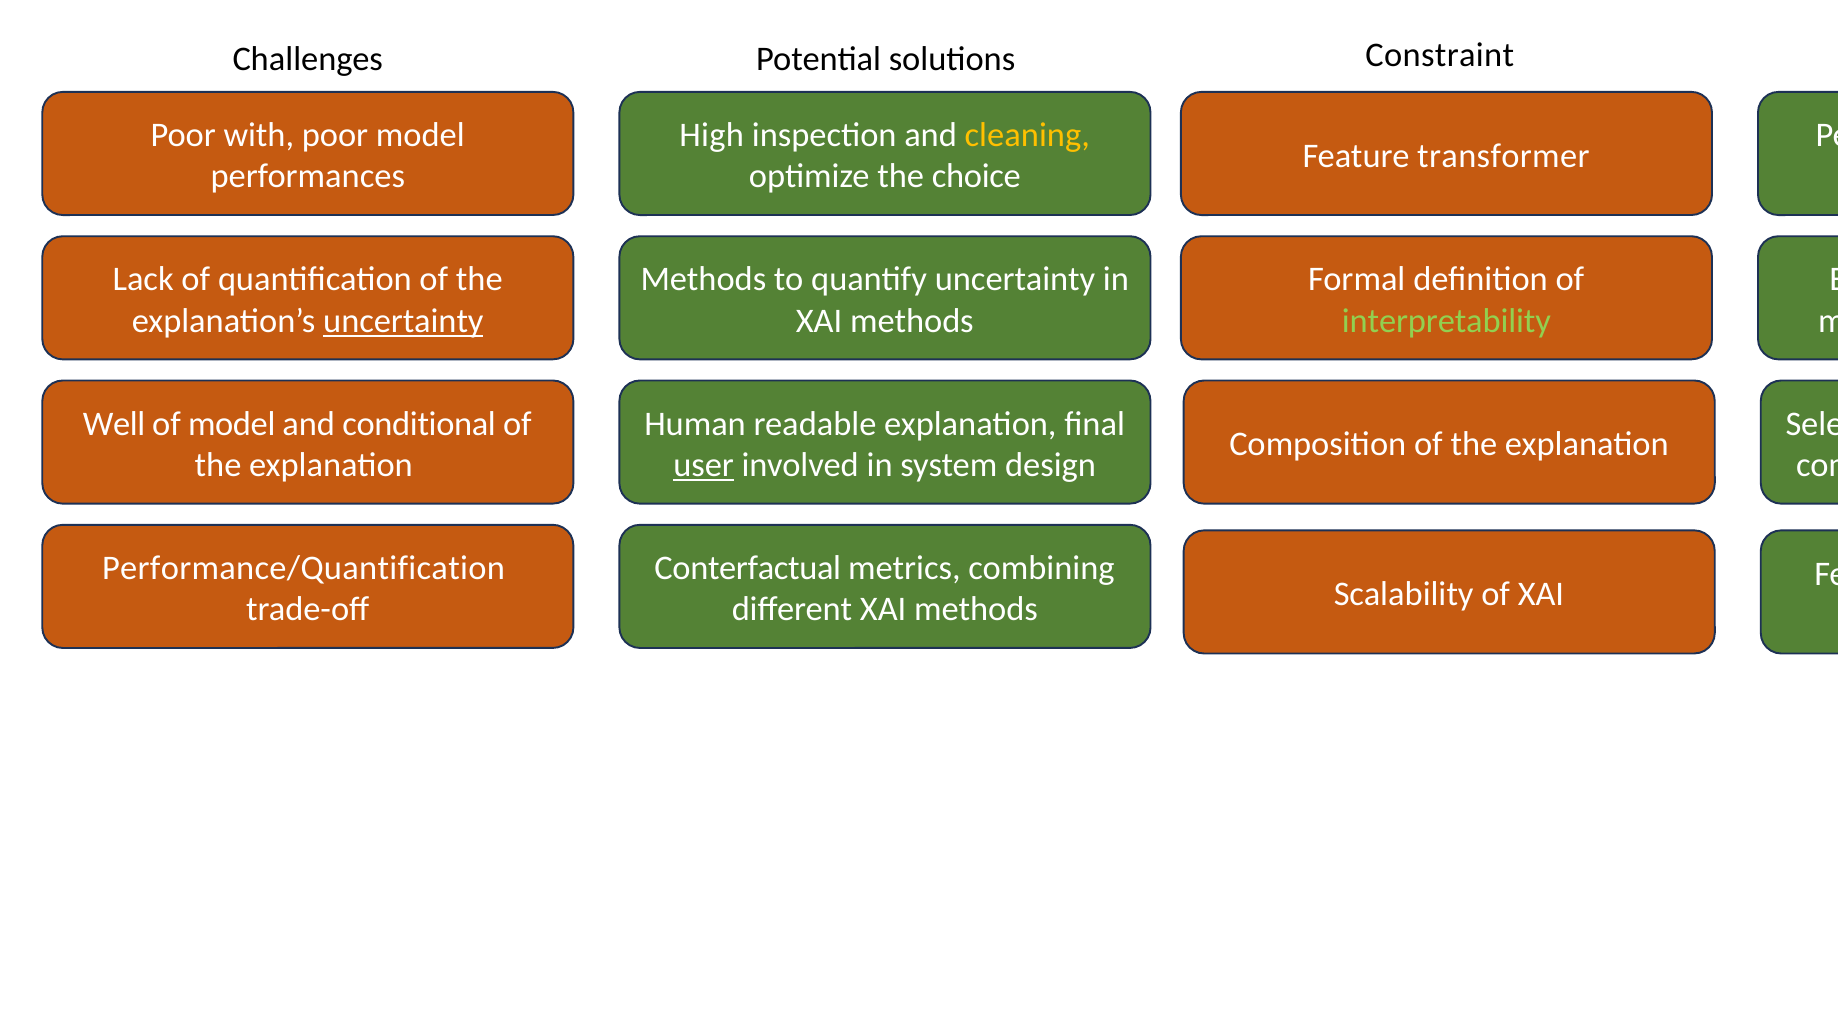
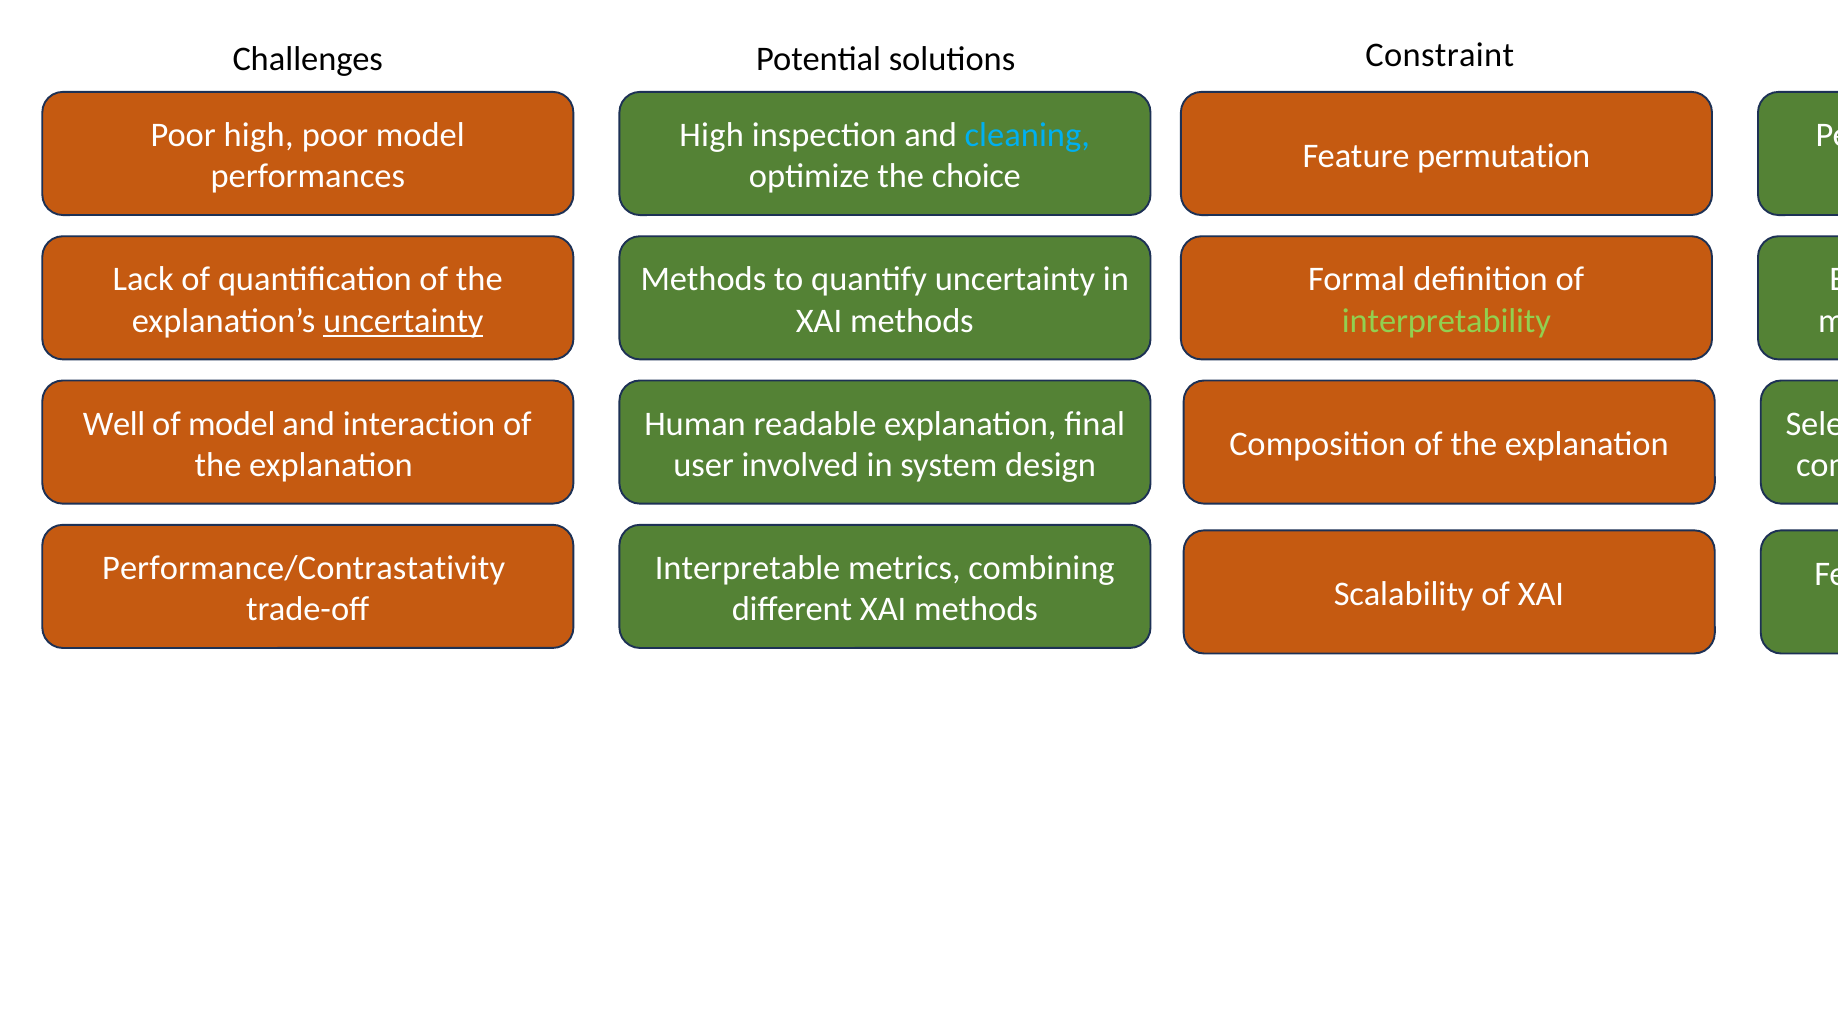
Poor with: with -> high
cleaning colour: yellow -> light blue
Feature transformer: transformer -> permutation
and conditional: conditional -> interaction
user underline: present -> none
Performance/Quantification: Performance/Quantification -> Performance/Contrastativity
Conterfactual: Conterfactual -> Interpretable
